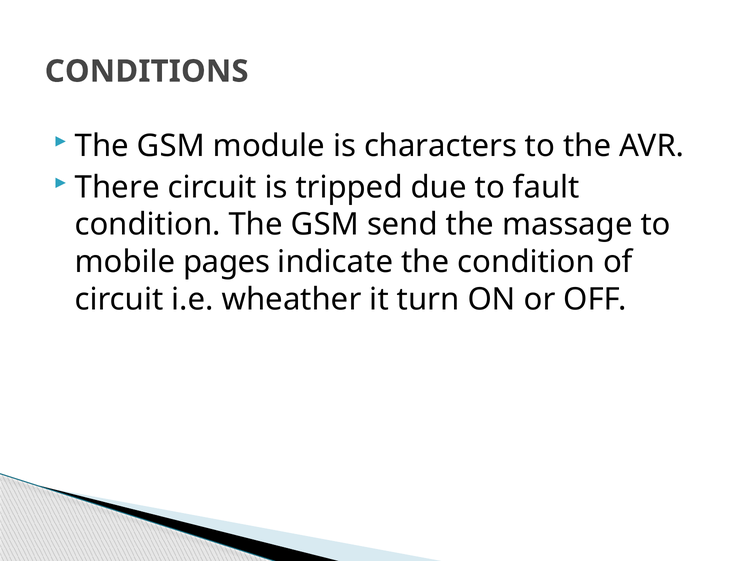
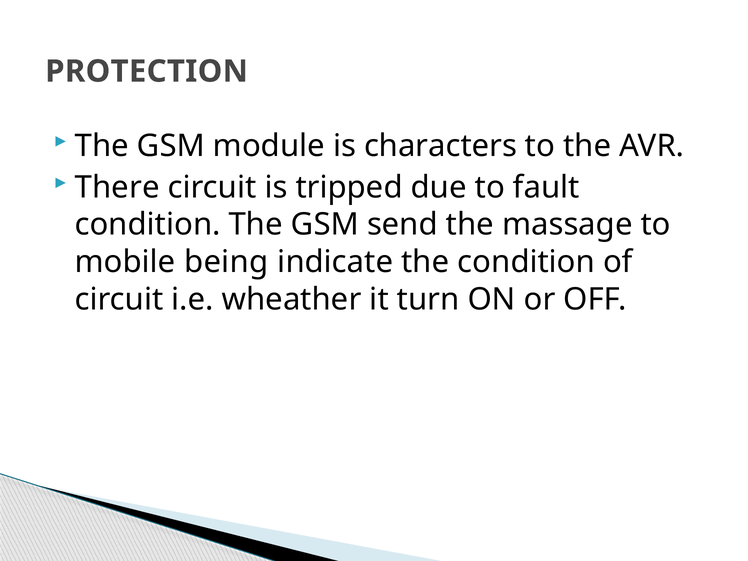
CONDITIONS: CONDITIONS -> PROTECTION
pages: pages -> being
